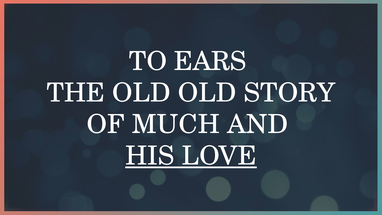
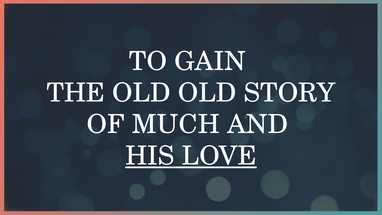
EARS: EARS -> GAIN
